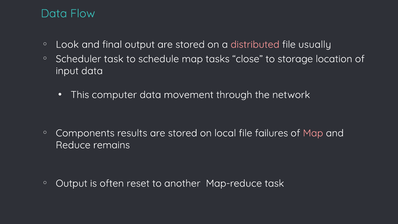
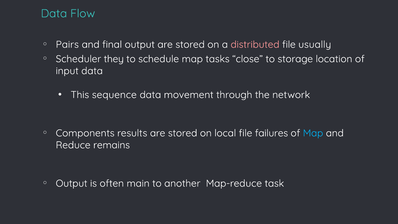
Look: Look -> Pairs
Scheduler task: task -> they
computer: computer -> sequence
Map at (313, 133) colour: pink -> light blue
reset: reset -> main
